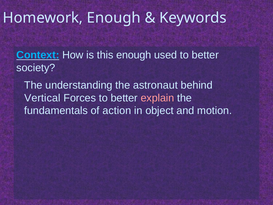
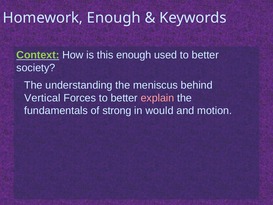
Context colour: light blue -> light green
astronaut: astronaut -> meniscus
action: action -> strong
object: object -> would
